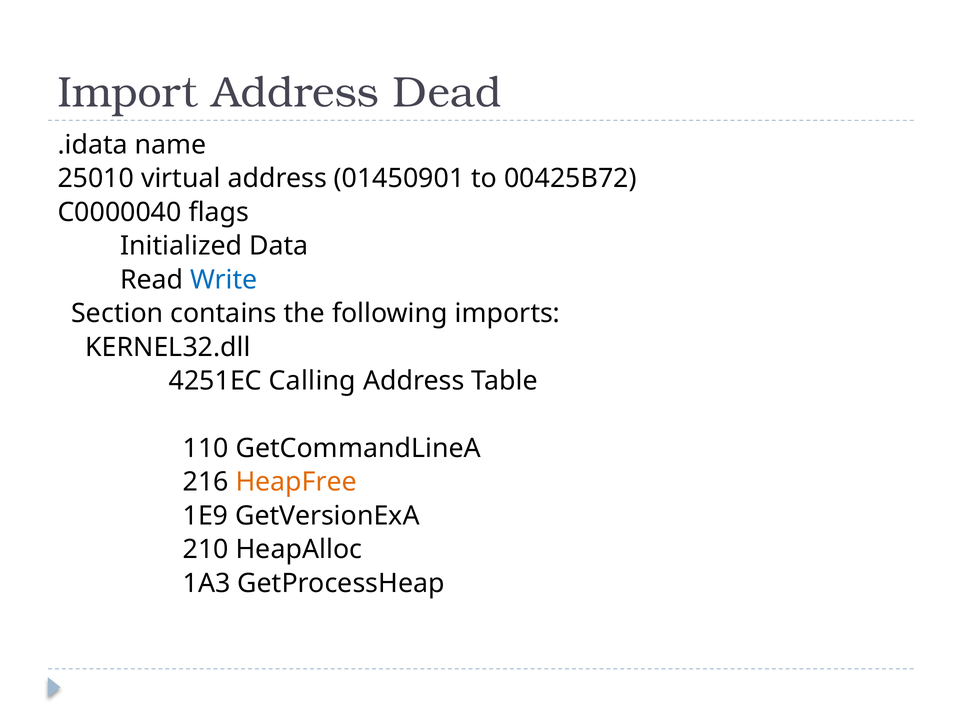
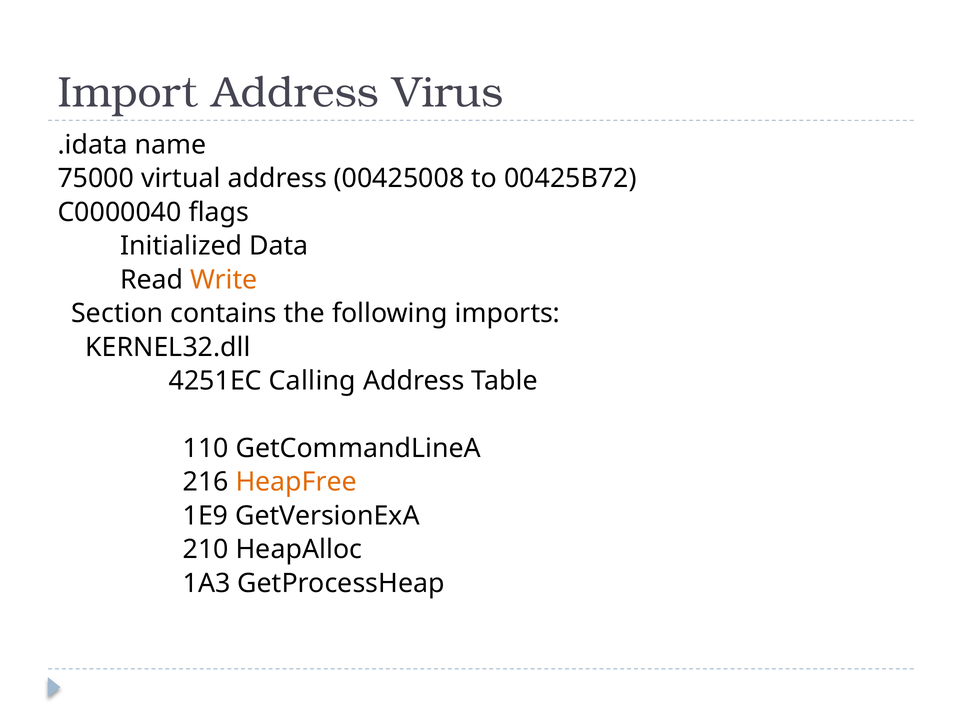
Dead: Dead -> Virus
25010: 25010 -> 75000
01450901: 01450901 -> 00425008
Write colour: blue -> orange
